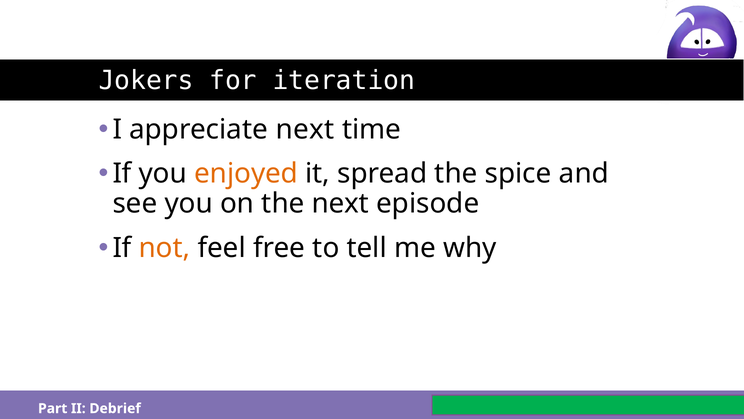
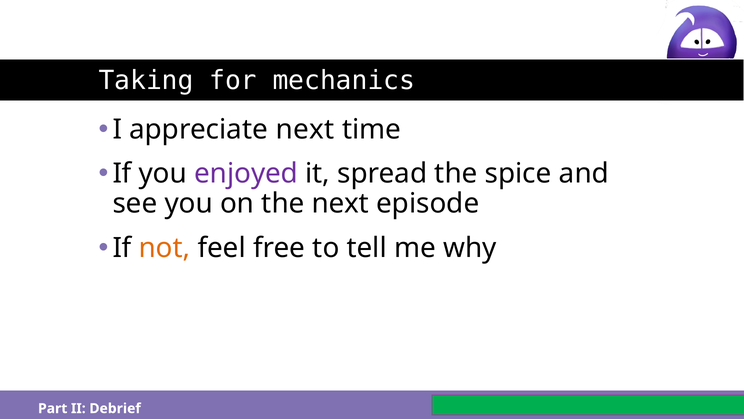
Jokers: Jokers -> Taking
iteration: iteration -> mechanics
enjoyed colour: orange -> purple
